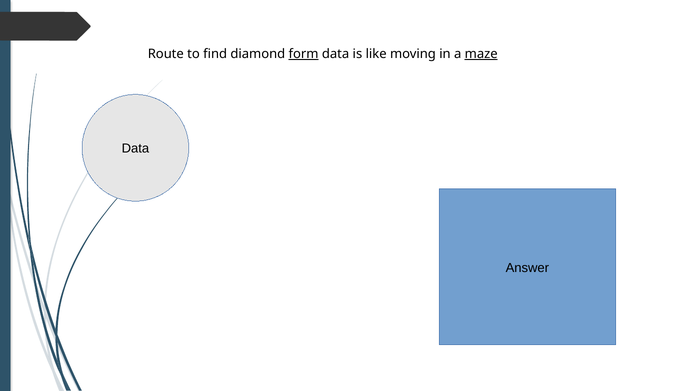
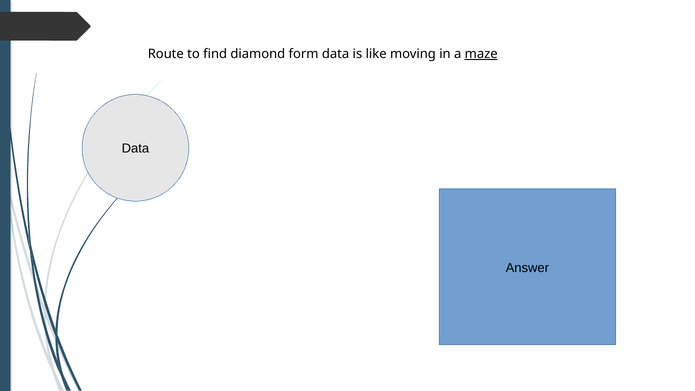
form underline: present -> none
